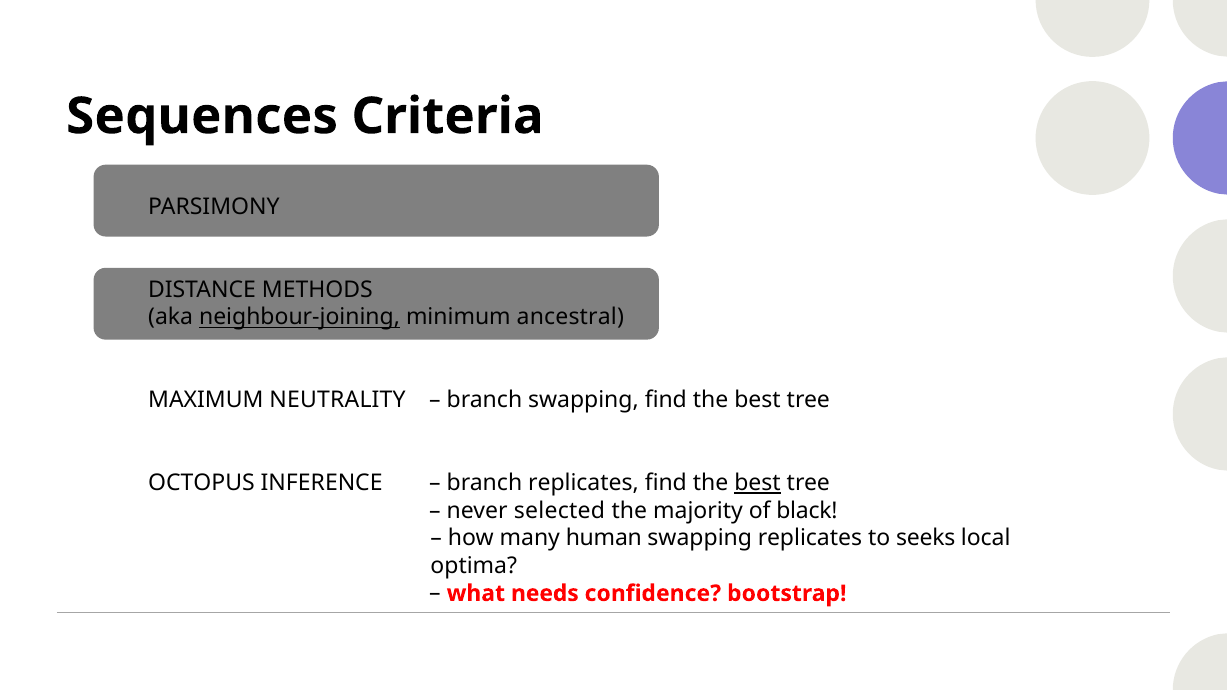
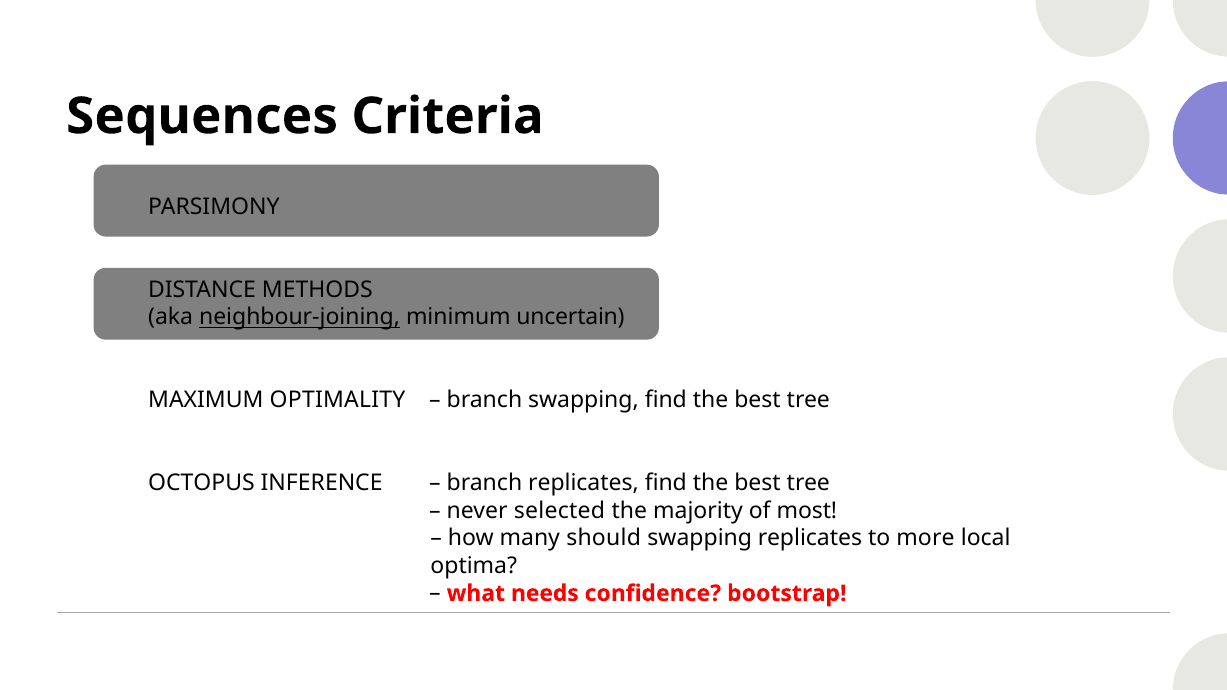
ancestral: ancestral -> uncertain
NEUTRALITY: NEUTRALITY -> OPTIMALITY
best at (758, 483) underline: present -> none
black: black -> most
human: human -> should
seeks: seeks -> more
